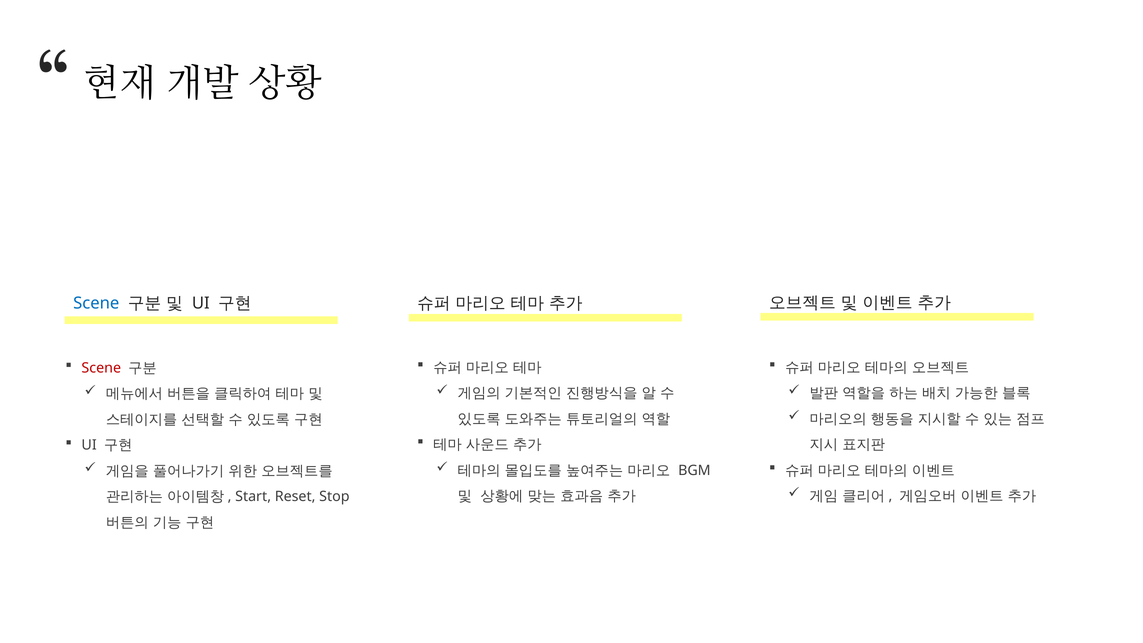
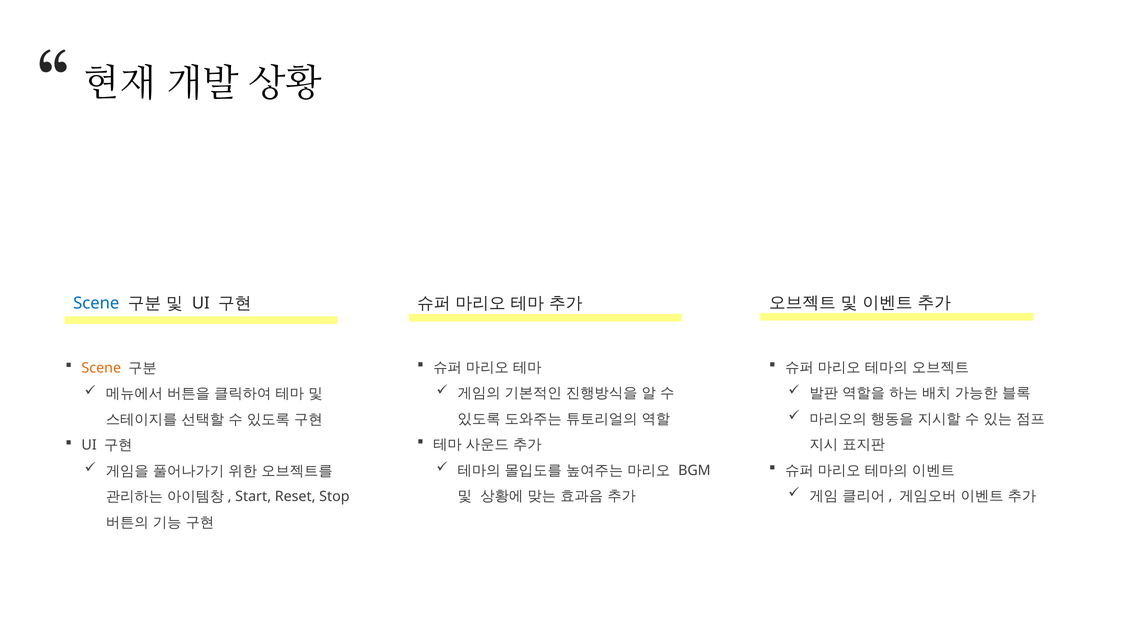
Scene at (101, 368) colour: red -> orange
